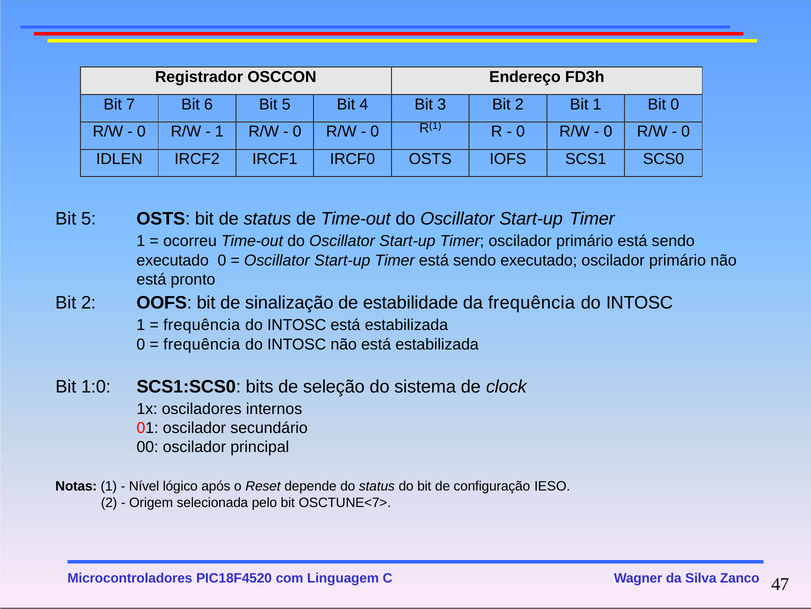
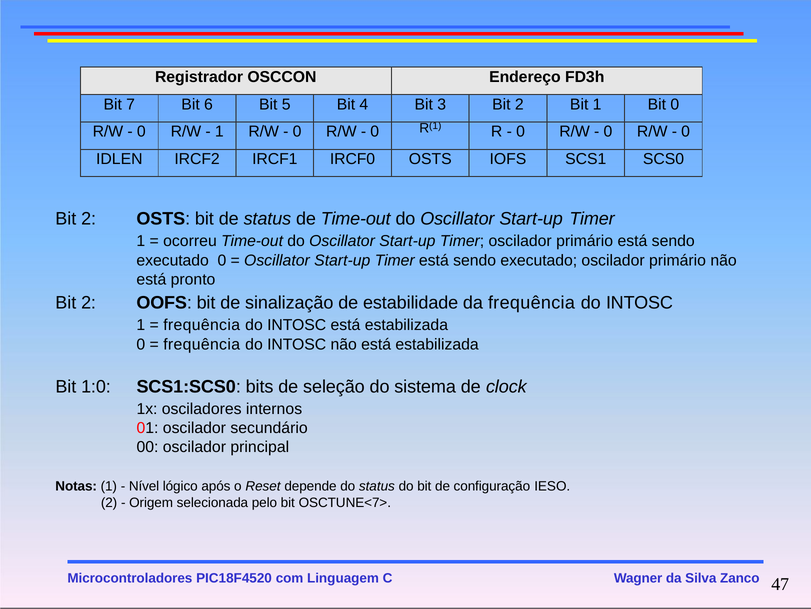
5 at (89, 218): 5 -> 2
